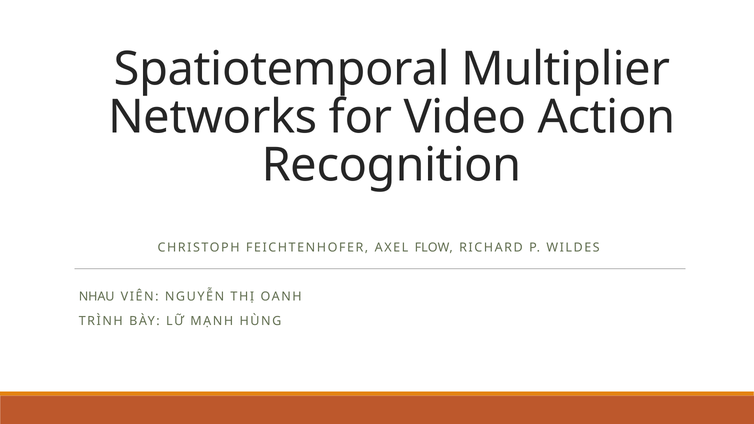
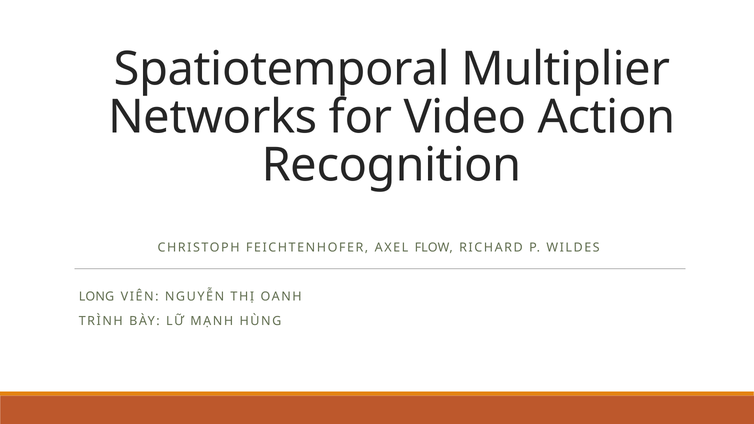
NHAU: NHAU -> LONG
